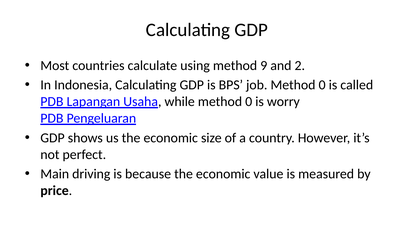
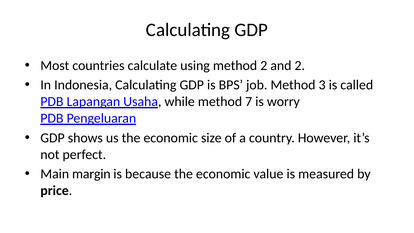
method 9: 9 -> 2
job Method 0: 0 -> 3
while method 0: 0 -> 7
driving: driving -> margin
